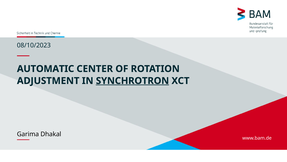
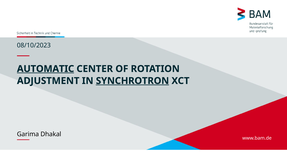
AUTOMATIC underline: none -> present
